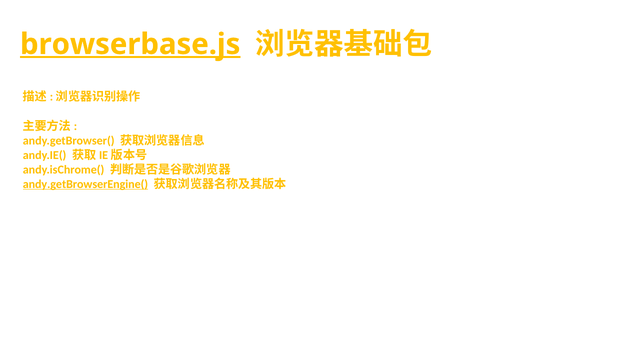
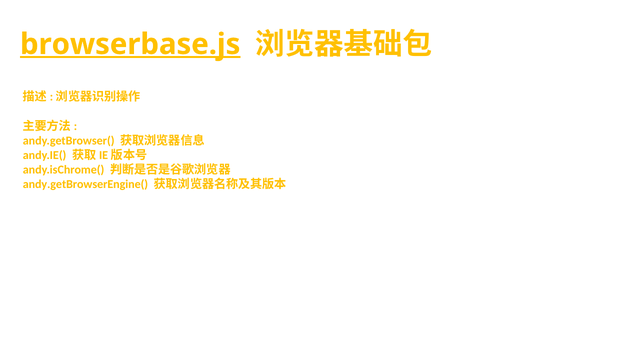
andy.getBrowserEngine( underline: present -> none
